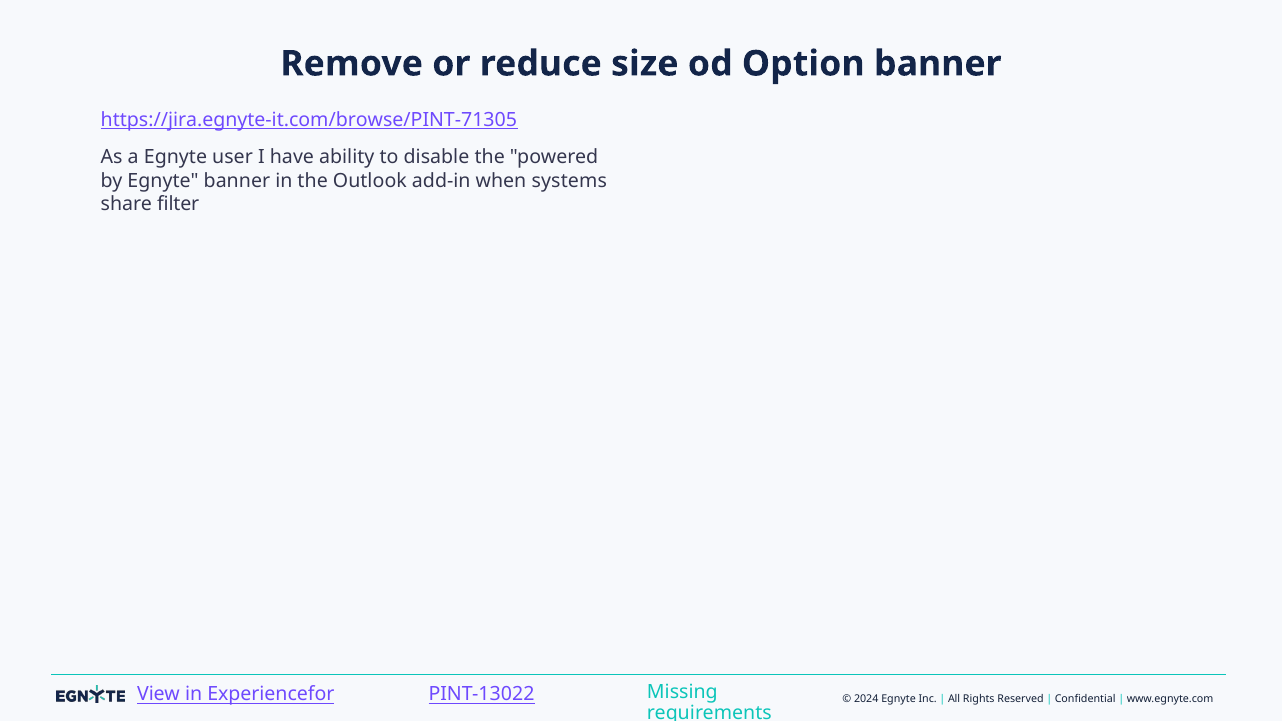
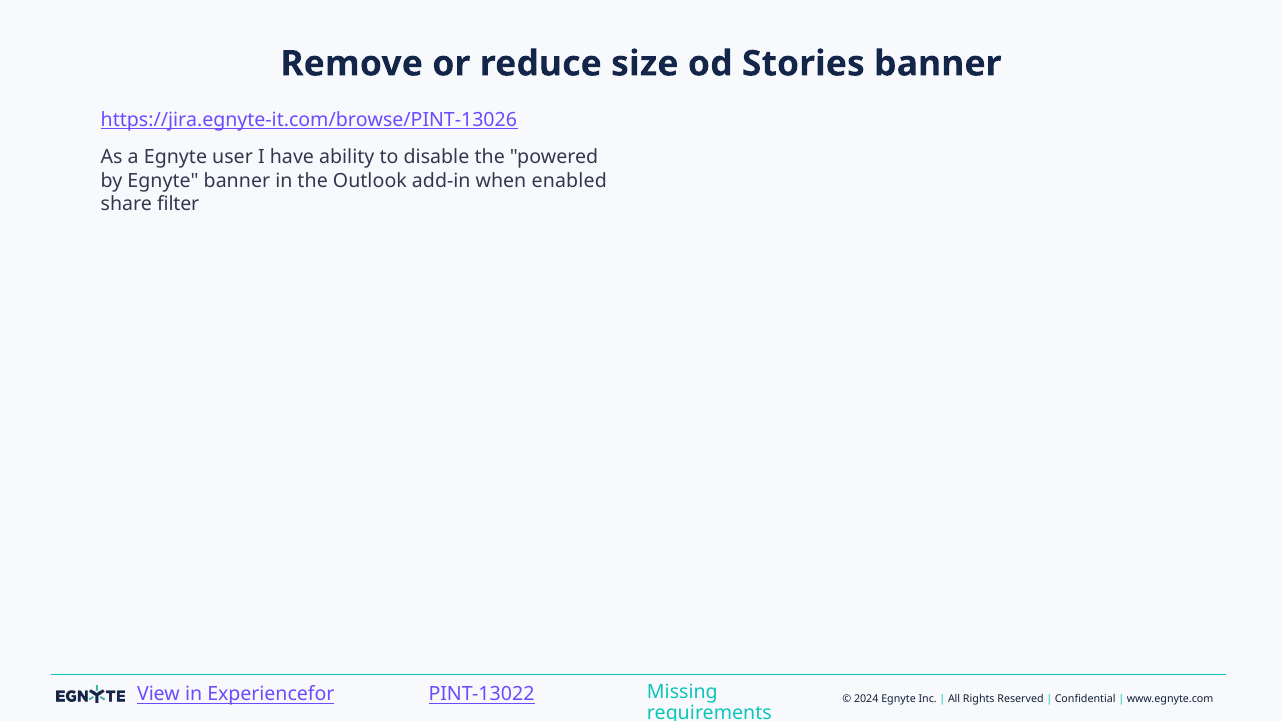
Option: Option -> Stories
https://jira.egnyte-it.com/browse/PINT-71305: https://jira.egnyte-it.com/browse/PINT-71305 -> https://jira.egnyte-it.com/browse/PINT-13026
systems: systems -> enabled
